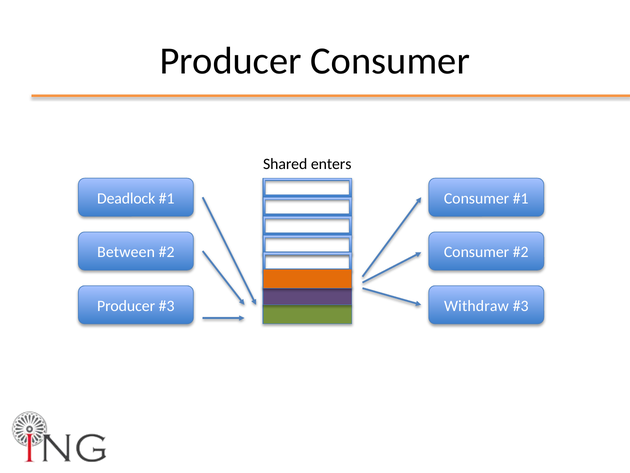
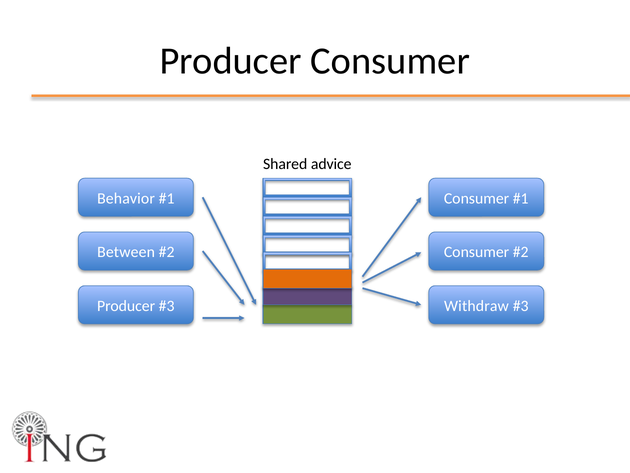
enters: enters -> advice
Deadlock: Deadlock -> Behavior
